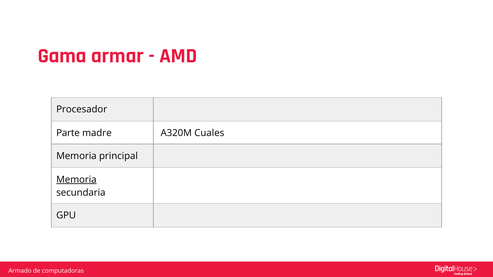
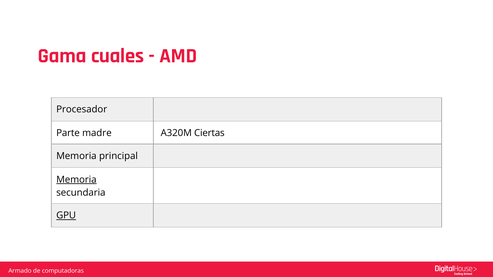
armar: armar -> cuales
Cuales: Cuales -> Ciertas
GPU underline: none -> present
